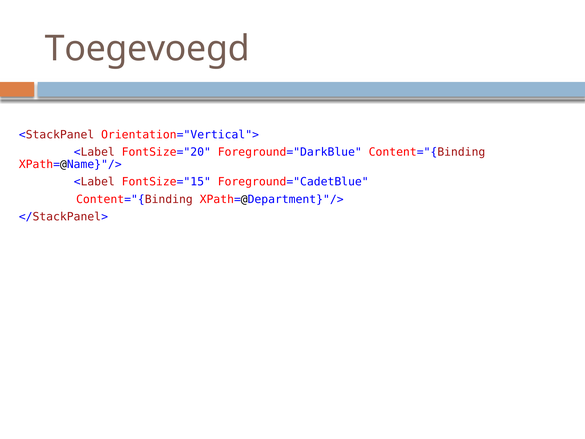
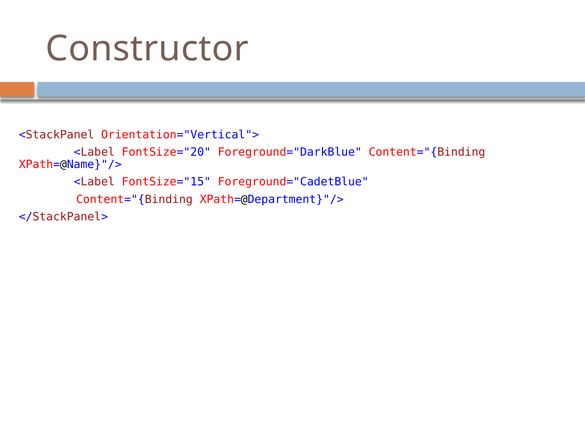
Toegevoegd: Toegevoegd -> Constructor
